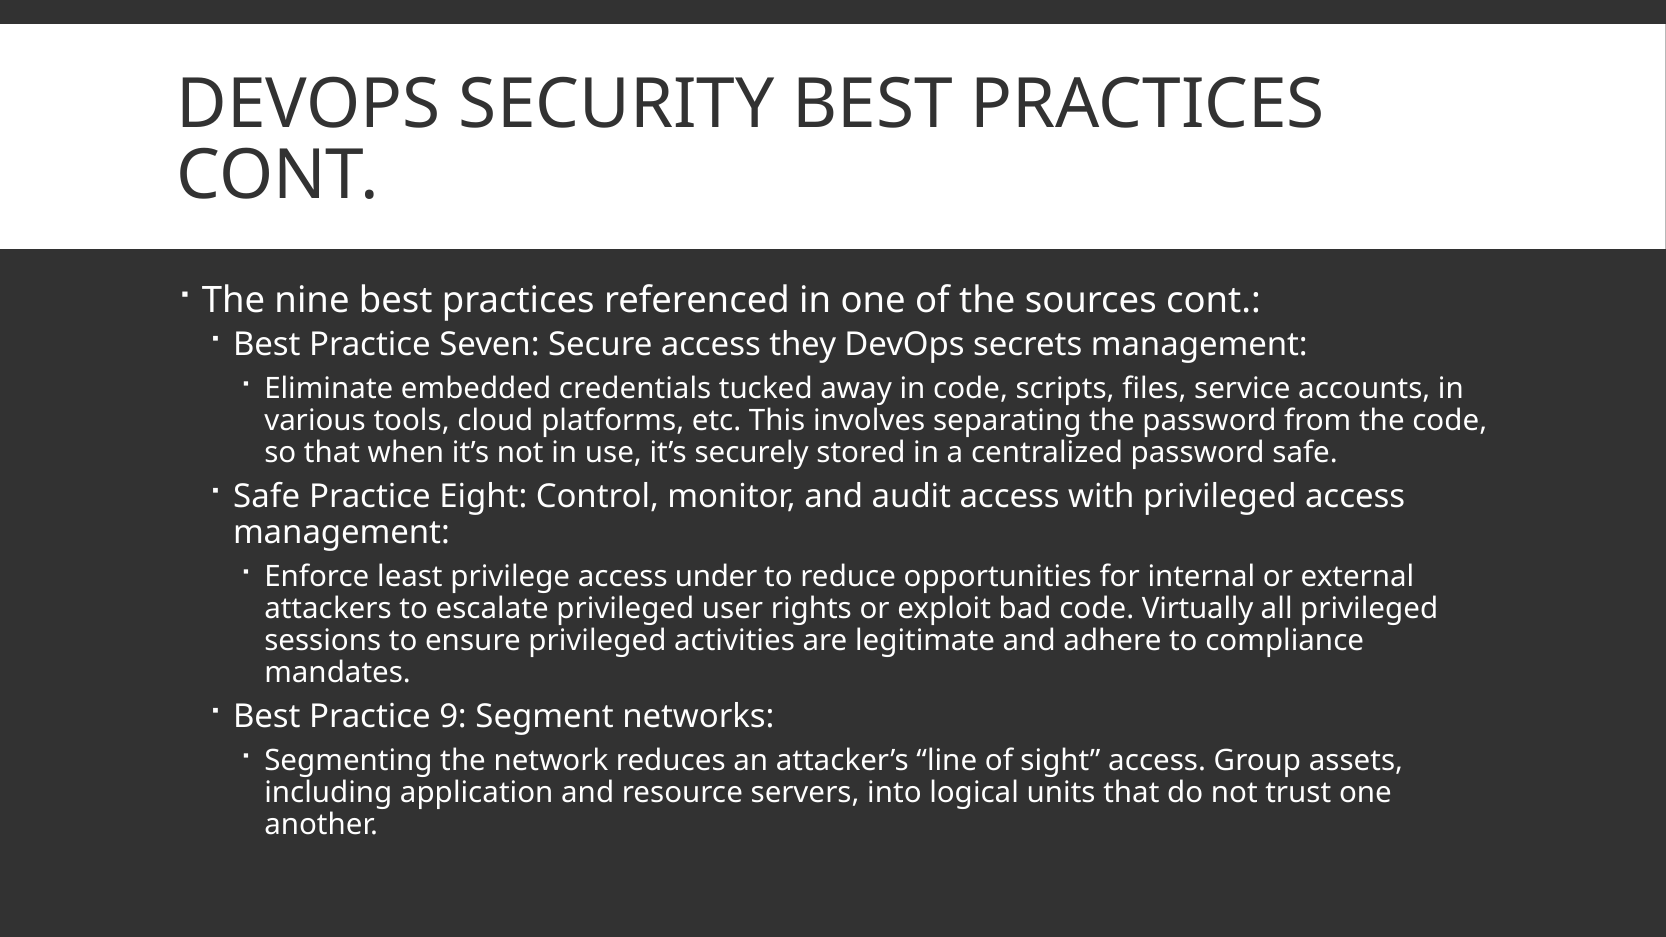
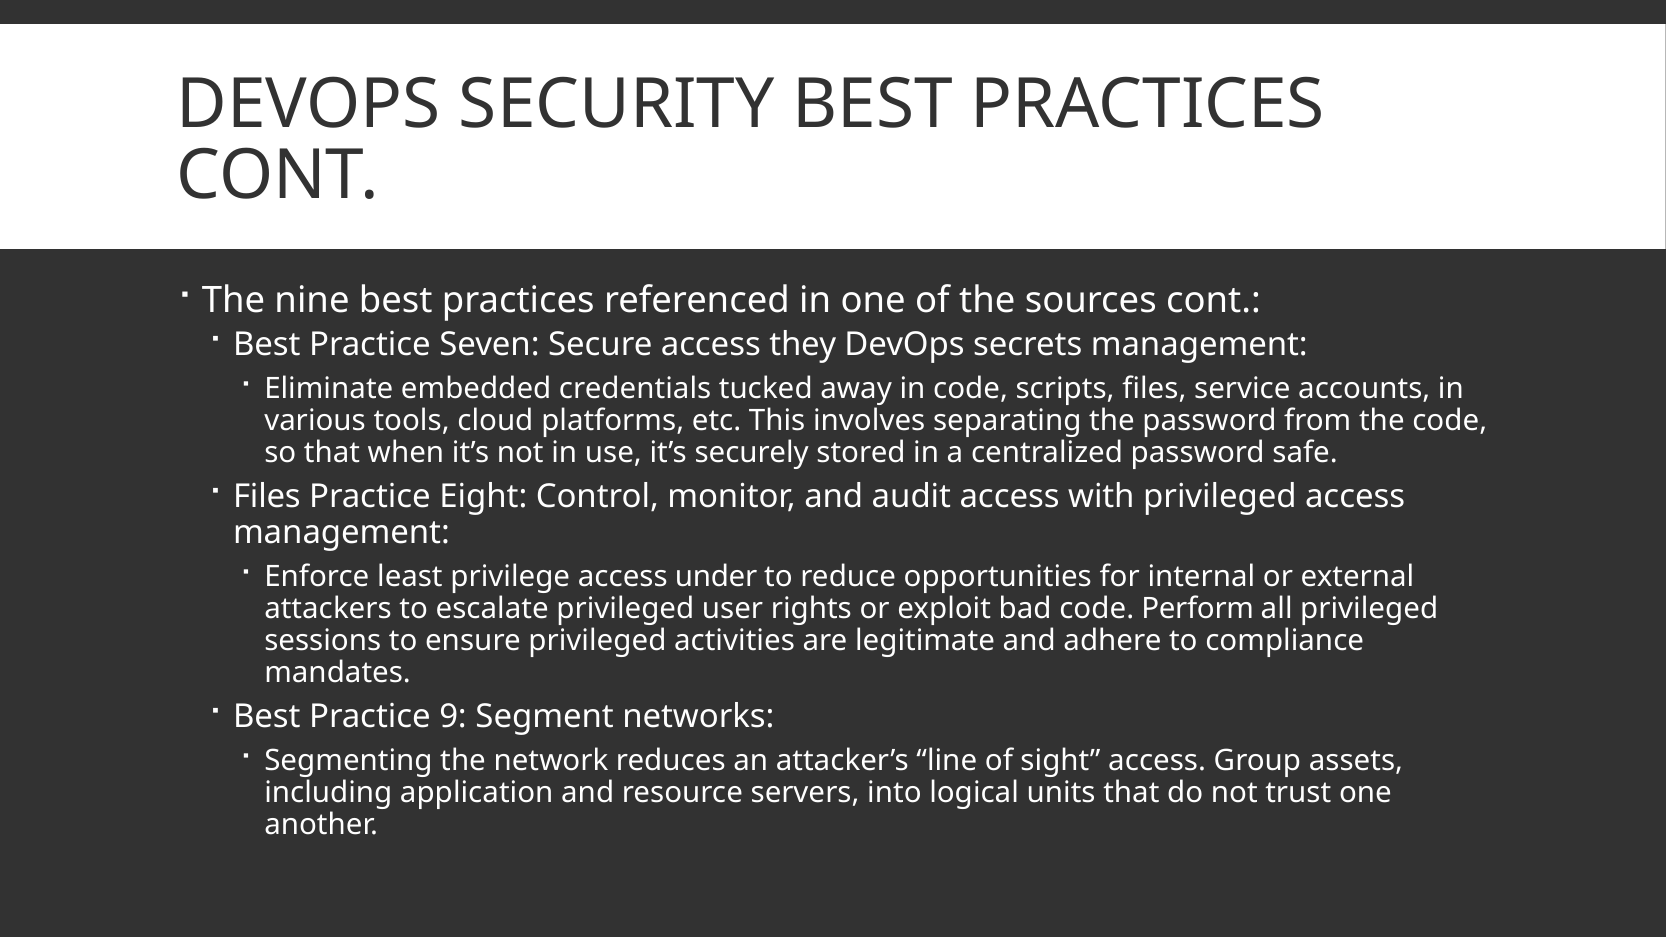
Safe at (267, 497): Safe -> Files
Virtually: Virtually -> Perform
